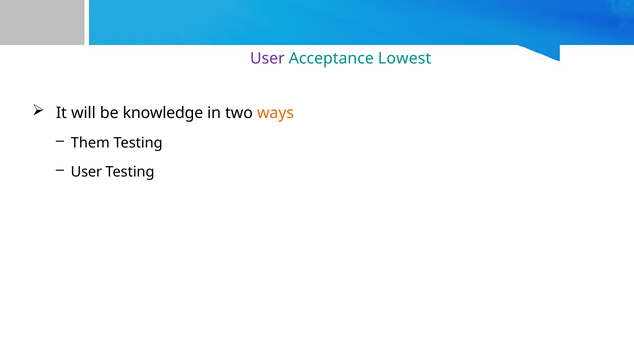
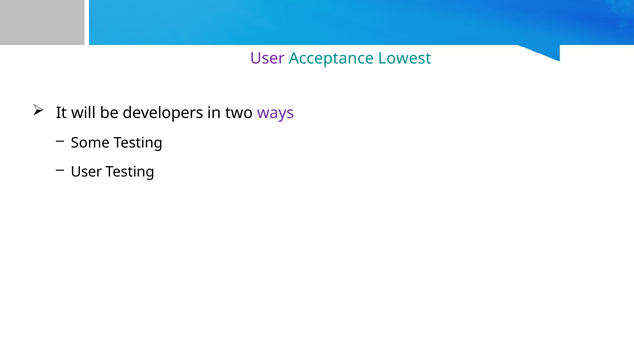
knowledge: knowledge -> developers
ways colour: orange -> purple
Them: Them -> Some
